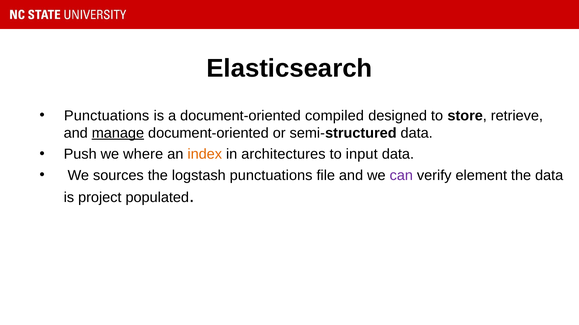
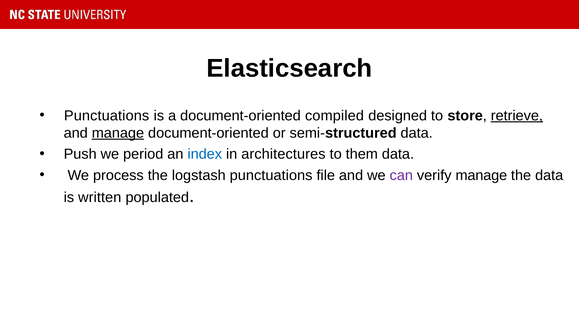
retrieve underline: none -> present
where: where -> period
index colour: orange -> blue
input: input -> them
sources: sources -> process
verify element: element -> manage
project: project -> written
